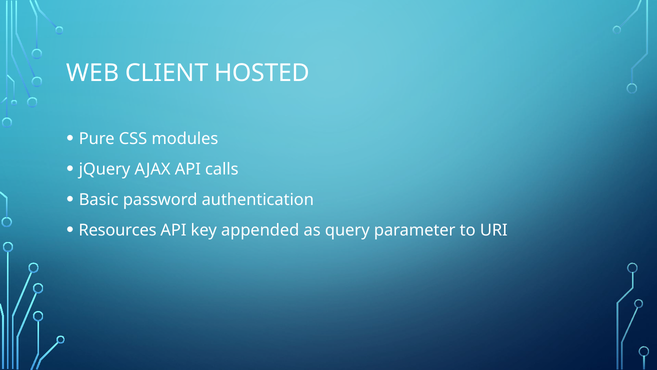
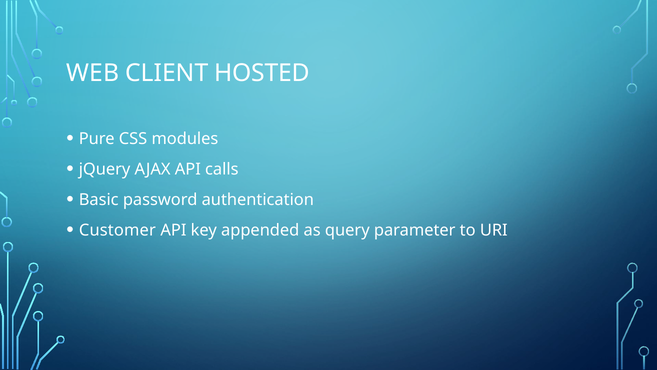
Resources: Resources -> Customer
